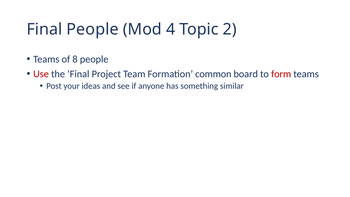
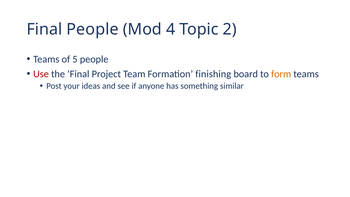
8: 8 -> 5
common: common -> finishing
form colour: red -> orange
